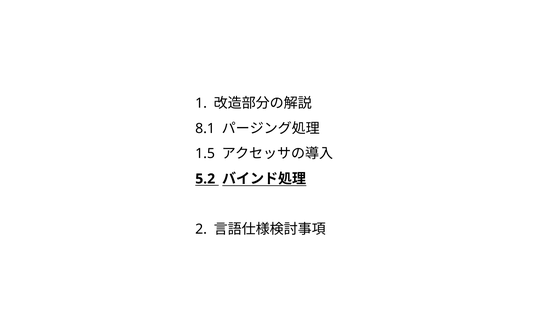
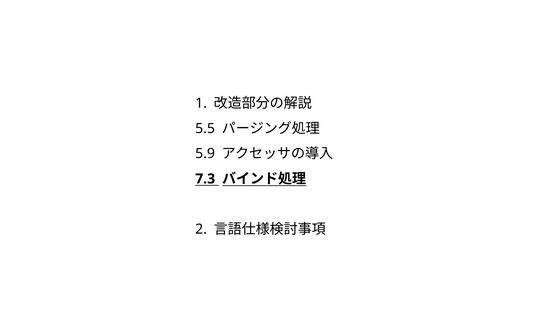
8.1: 8.1 -> 5.5
1.5: 1.5 -> 5.9
5.2: 5.2 -> 7.3
